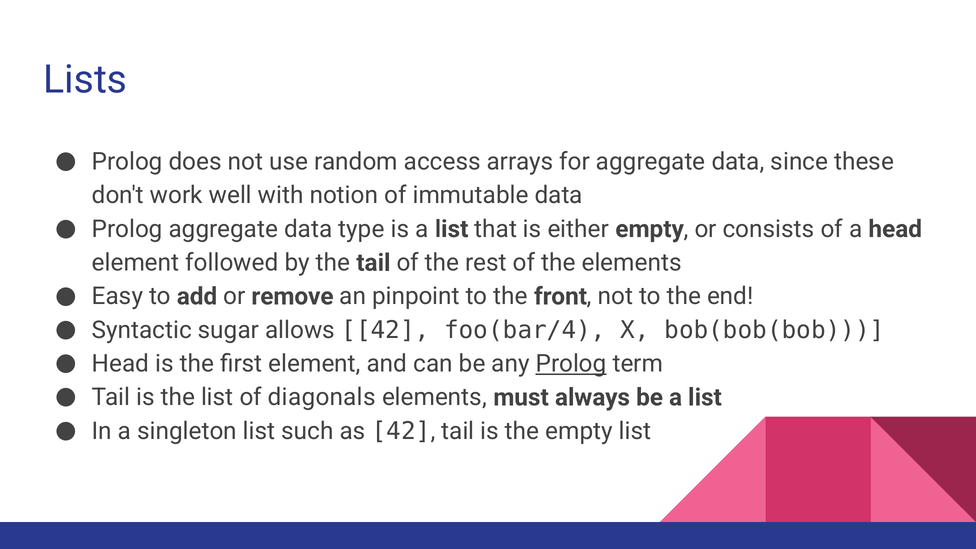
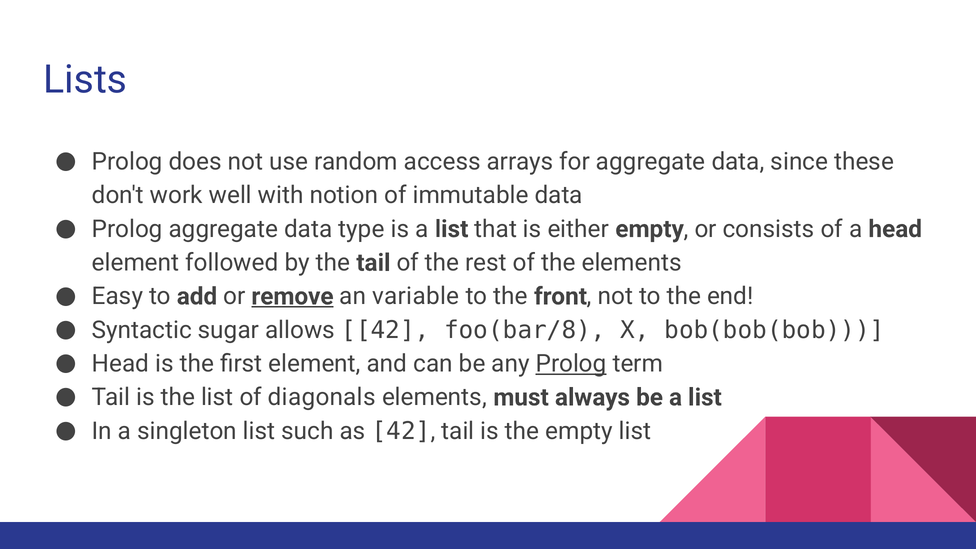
remove underline: none -> present
pinpoint: pinpoint -> variable
foo(bar/4: foo(bar/4 -> foo(bar/8
